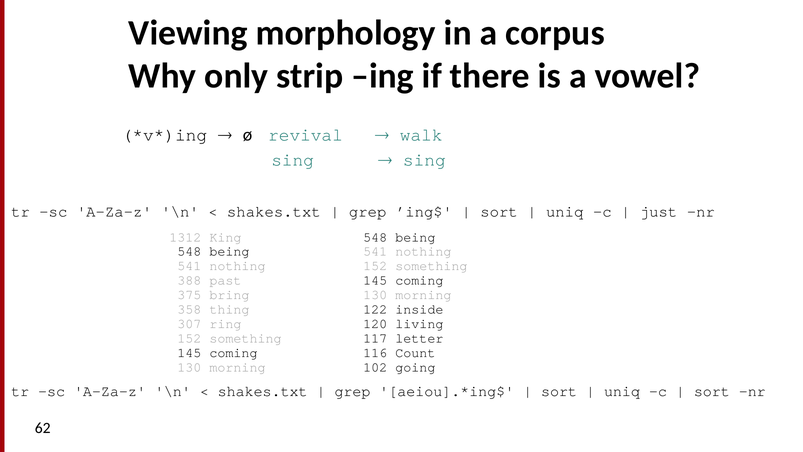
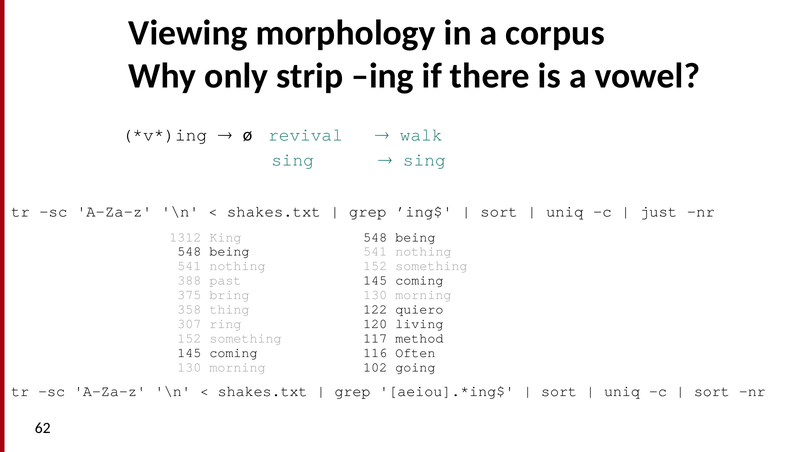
inside: inside -> quiero
letter: letter -> method
Count: Count -> Often
